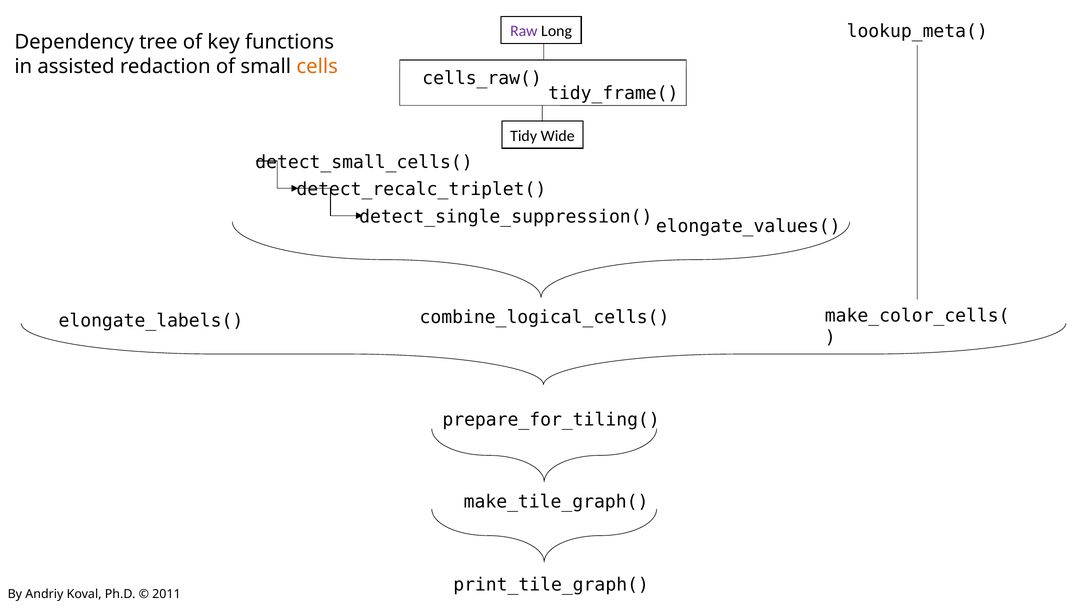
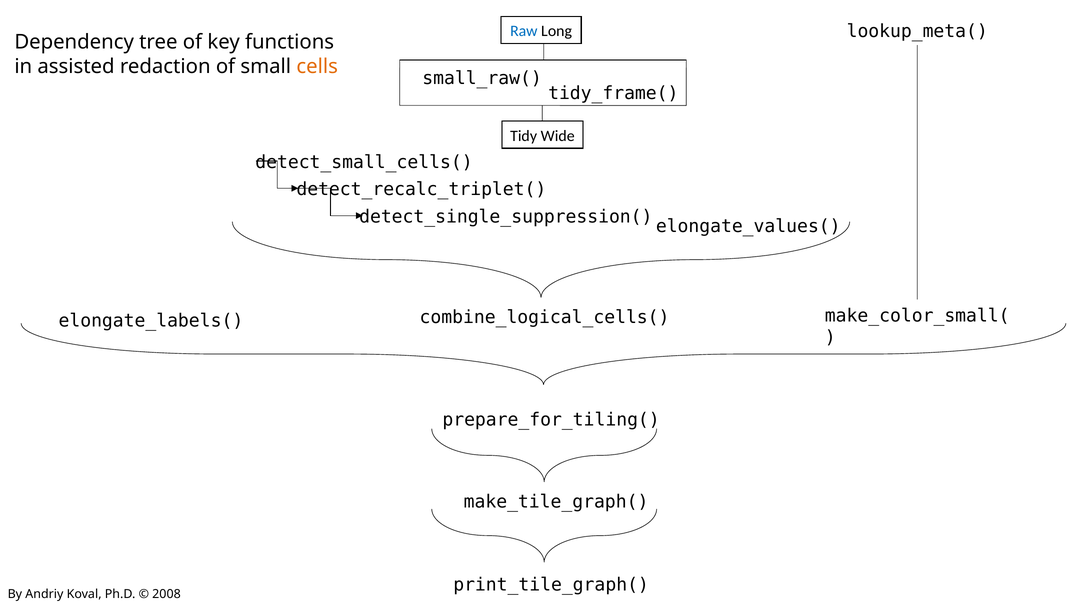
Raw colour: purple -> blue
cells_raw(: cells_raw( -> small_raw(
make_color_cells(: make_color_cells( -> make_color_small(
2011: 2011 -> 2008
